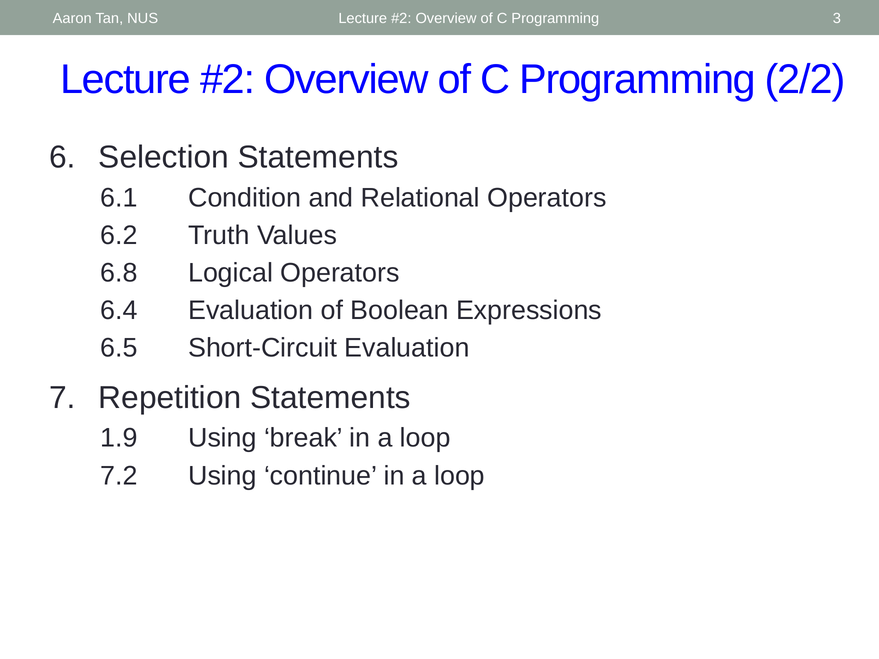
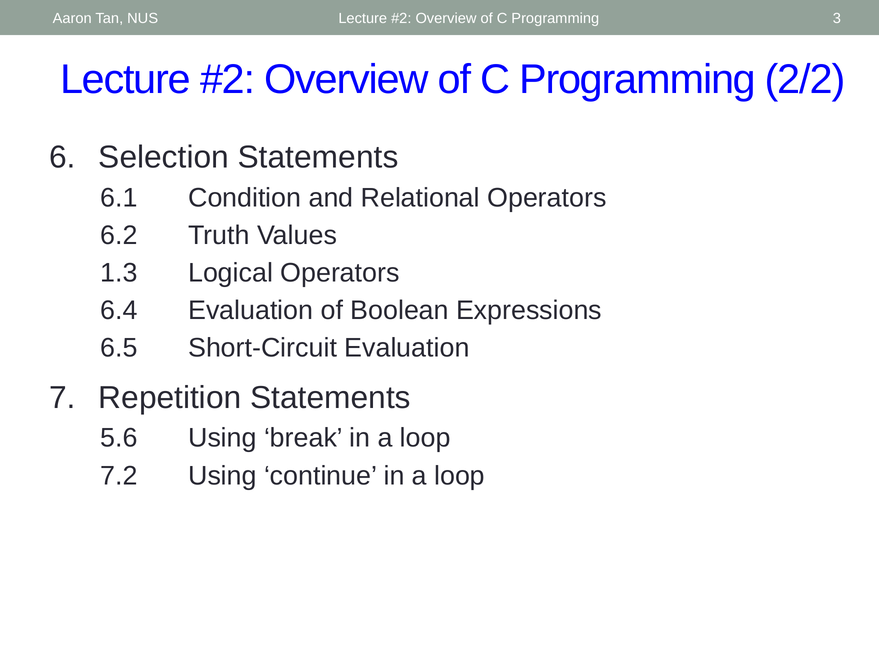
6.8: 6.8 -> 1.3
1.9: 1.9 -> 5.6
